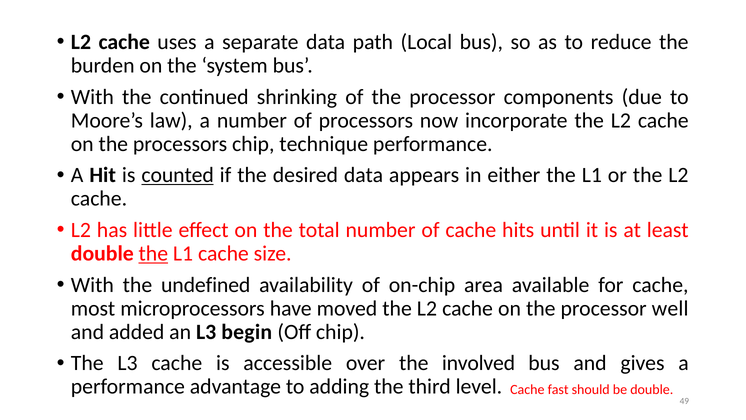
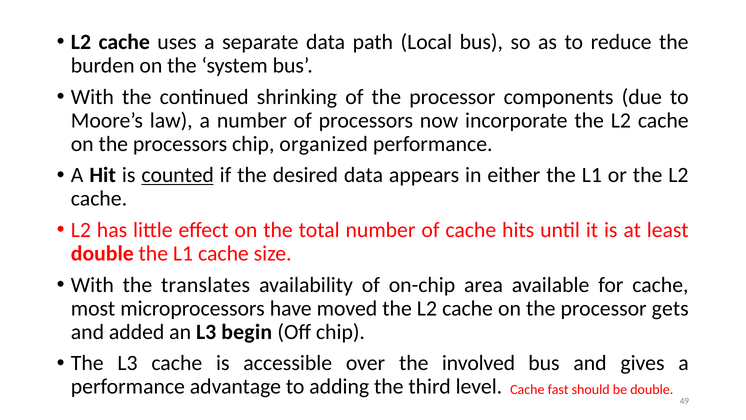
technique: technique -> organized
the at (153, 253) underline: present -> none
undefined: undefined -> translates
well: well -> gets
